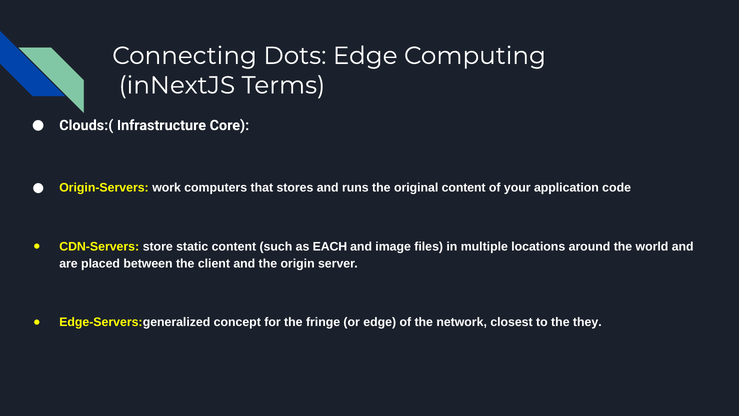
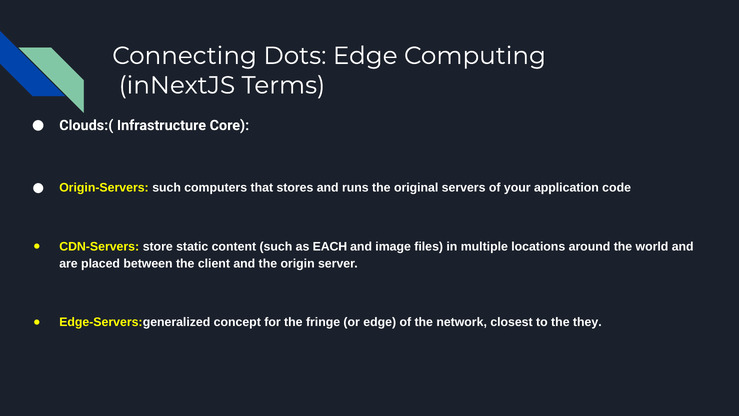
Origin-Servers work: work -> such
original content: content -> servers
